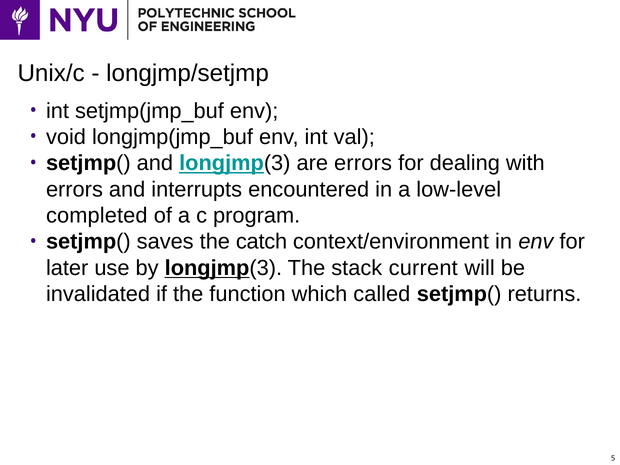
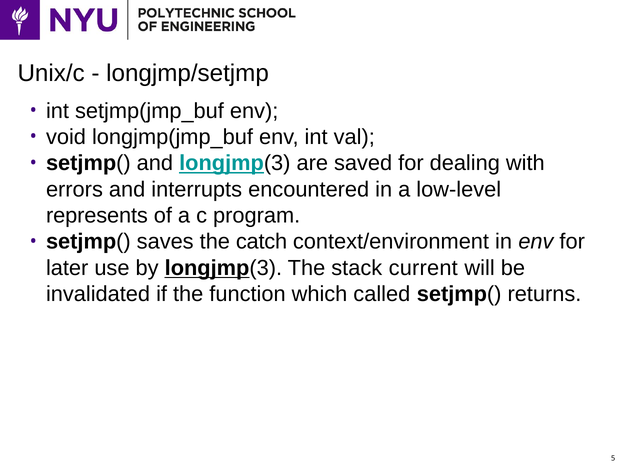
are errors: errors -> saved
completed: completed -> represents
